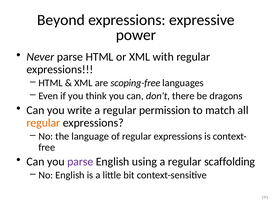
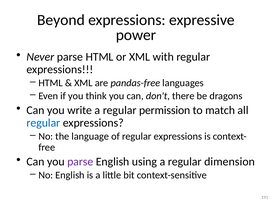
scoping-free: scoping-free -> pandas-free
regular at (43, 123) colour: orange -> blue
scaffolding: scaffolding -> dimension
